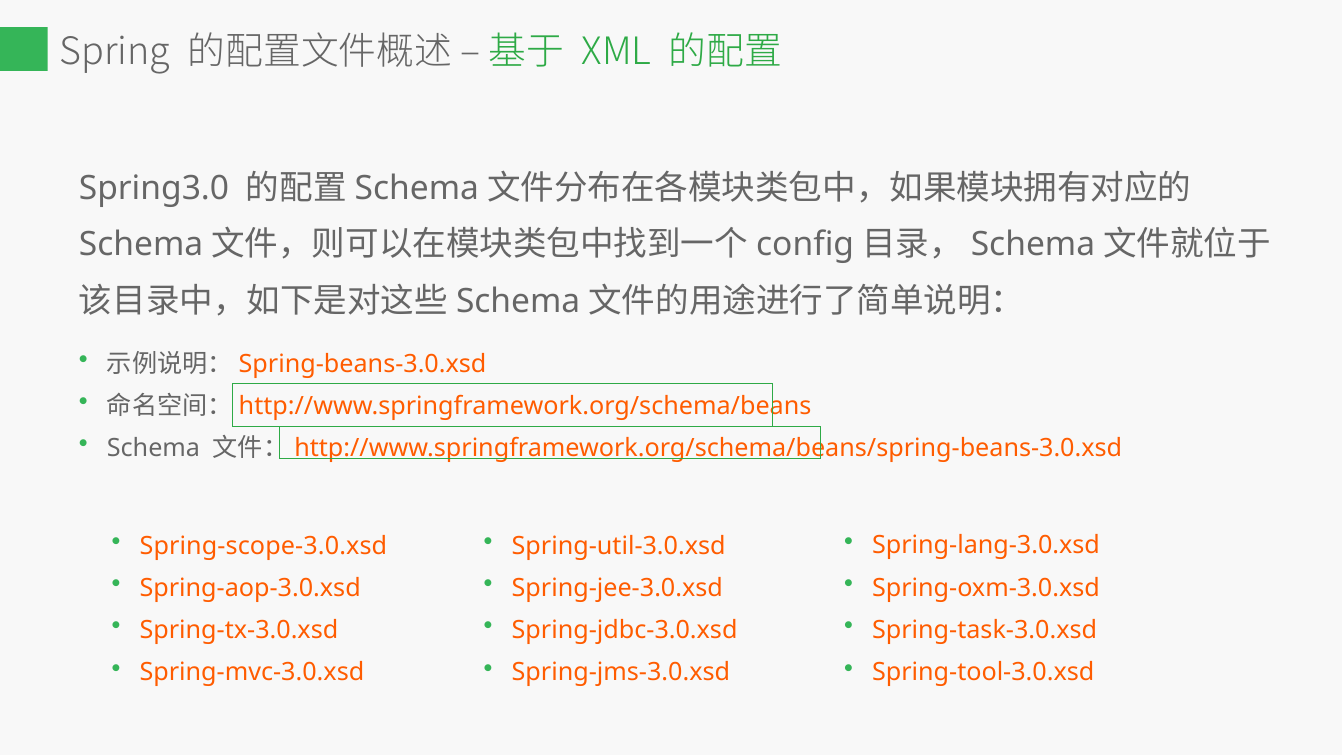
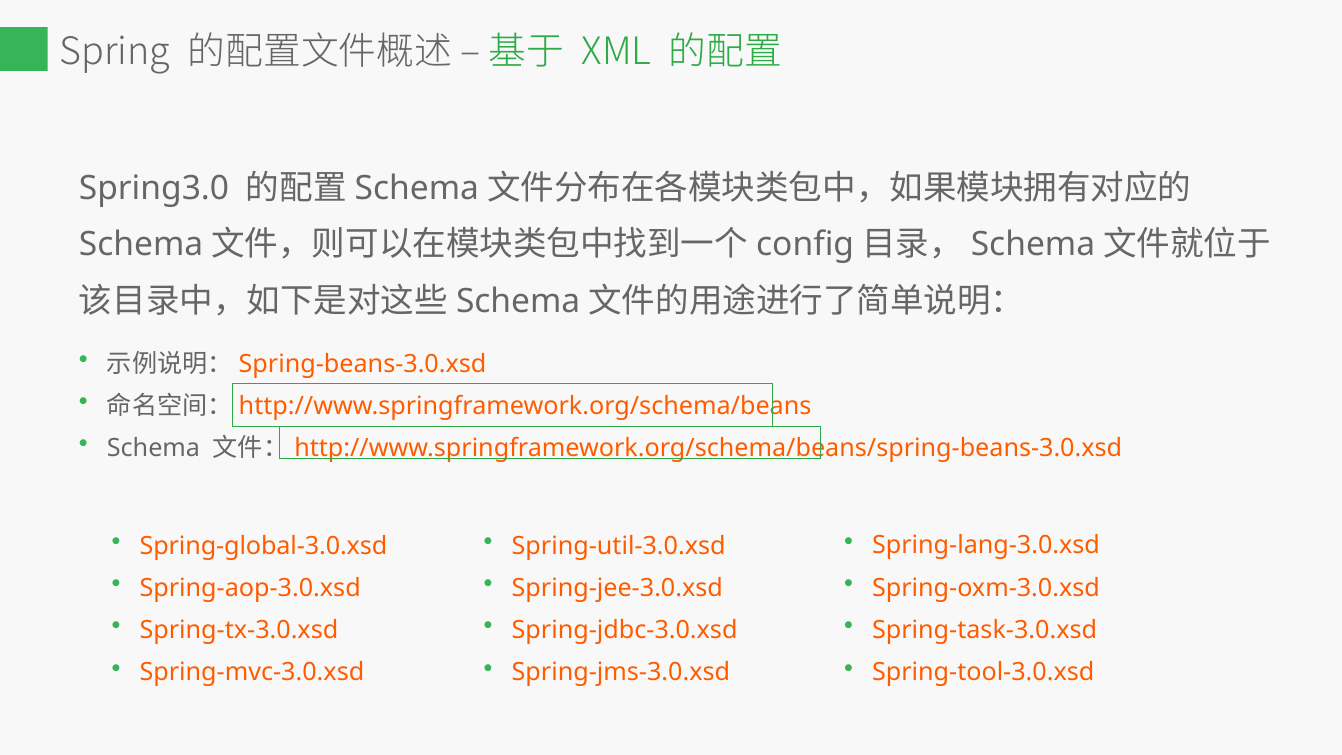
Spring-scope-3.0.xsd: Spring-scope-3.0.xsd -> Spring-global-3.0.xsd
